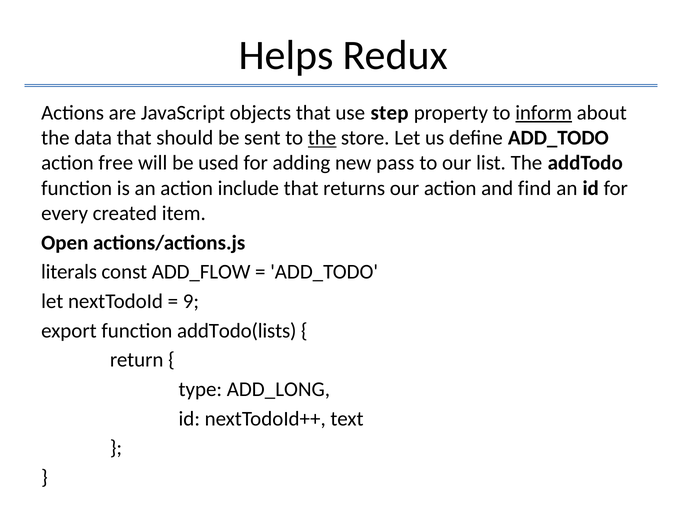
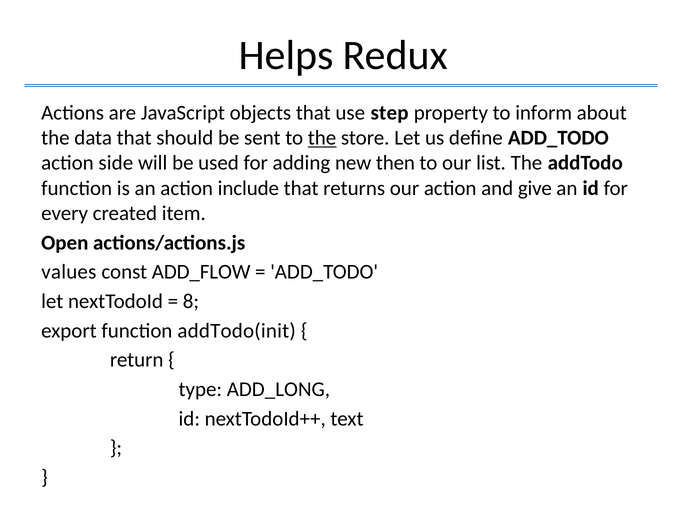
inform underline: present -> none
free: free -> side
pass: pass -> then
find: find -> give
literals: literals -> values
9: 9 -> 8
addTodo(lists: addTodo(lists -> addTodo(init
